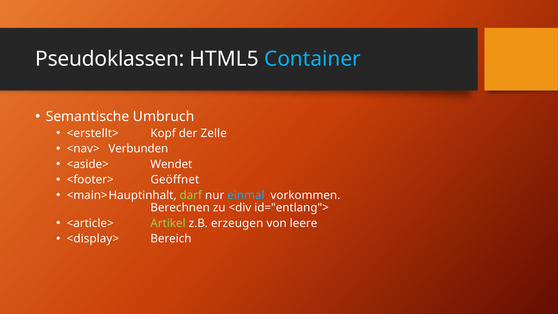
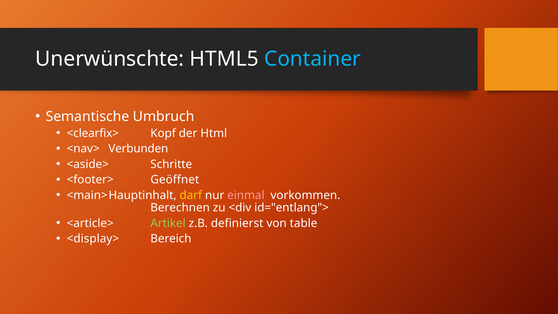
Pseudoklassen: Pseudoklassen -> Unerwünschte
<erstellt>: <erstellt> -> <clearfix>
Zelle: Zelle -> Html
Wendet: Wendet -> Schritte
darf colour: light green -> yellow
einmal colour: light blue -> pink
erzeugen: erzeugen -> definierst
leere: leere -> table
